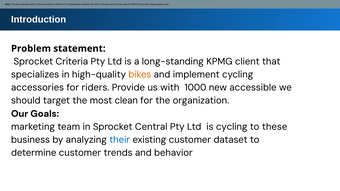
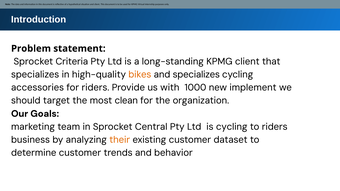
and implement: implement -> specializes
accessible: accessible -> implement
to these: these -> riders
their colour: blue -> orange
